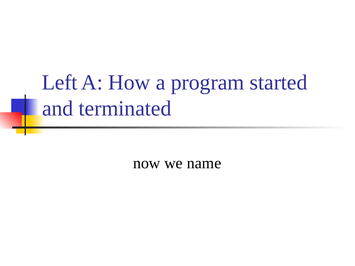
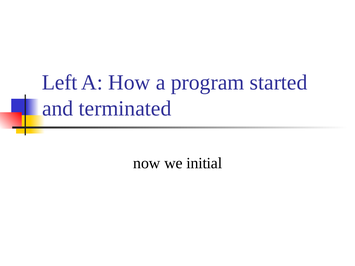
name: name -> initial
